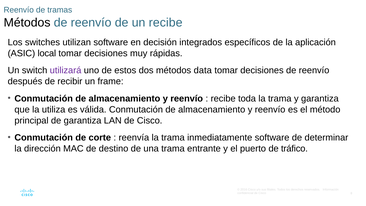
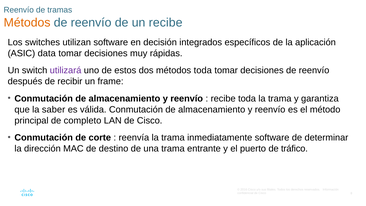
Métodos at (27, 23) colour: black -> orange
local: local -> data
métodos data: data -> toda
utiliza: utiliza -> saber
de garantiza: garantiza -> completo
